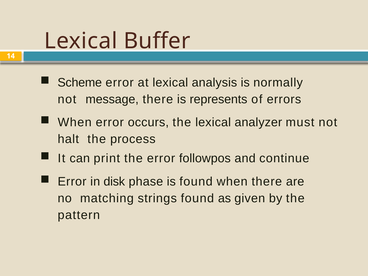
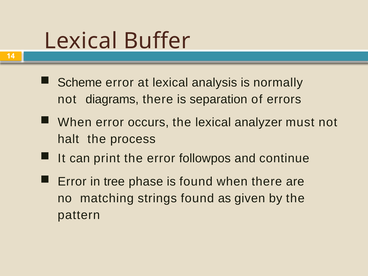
message: message -> diagrams
represents: represents -> separation
disk: disk -> tree
